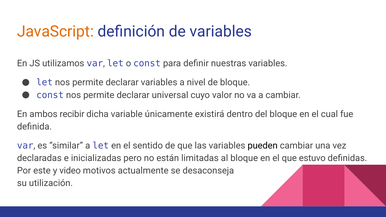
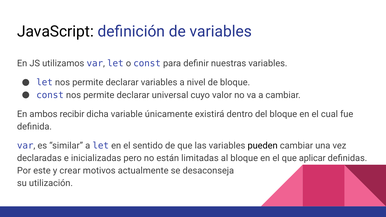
JavaScript colour: orange -> black
estuvo: estuvo -> aplicar
video: video -> crear
